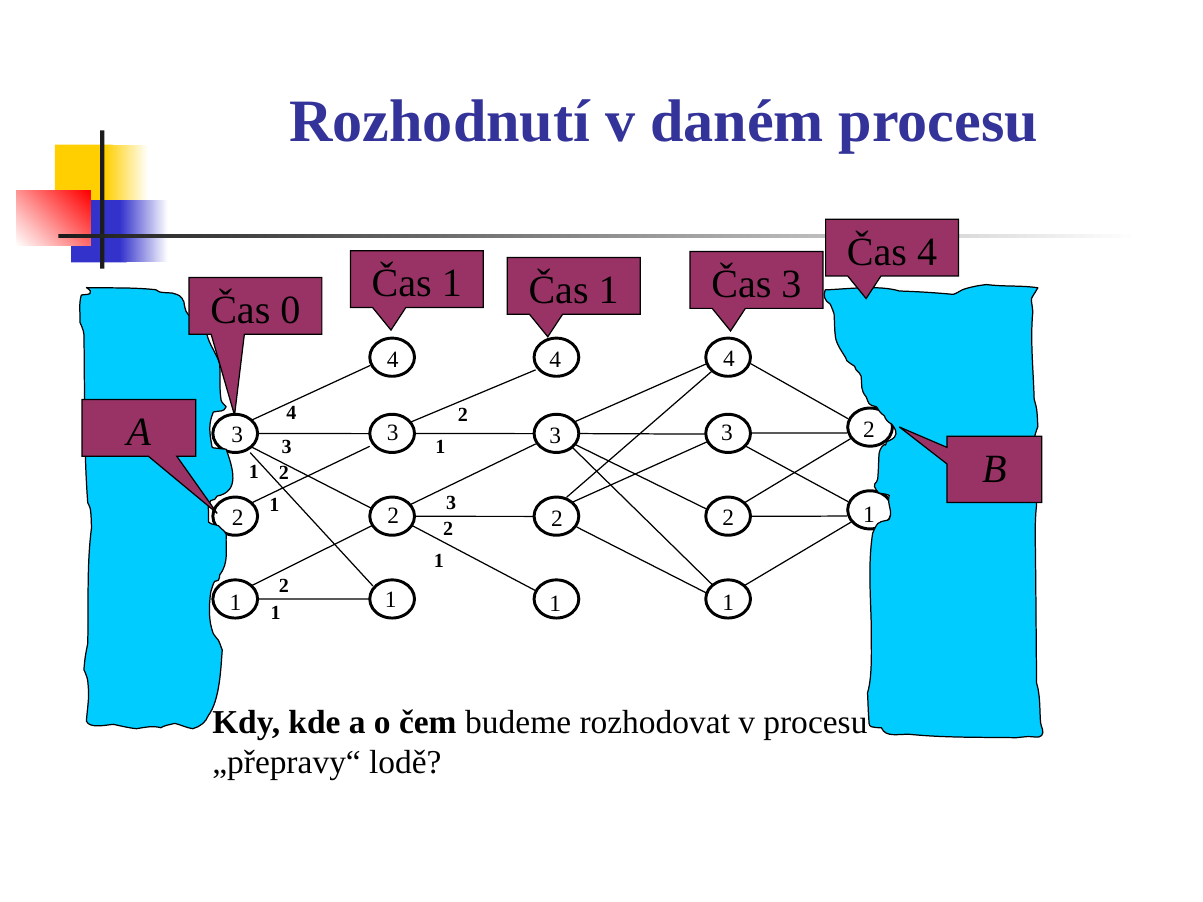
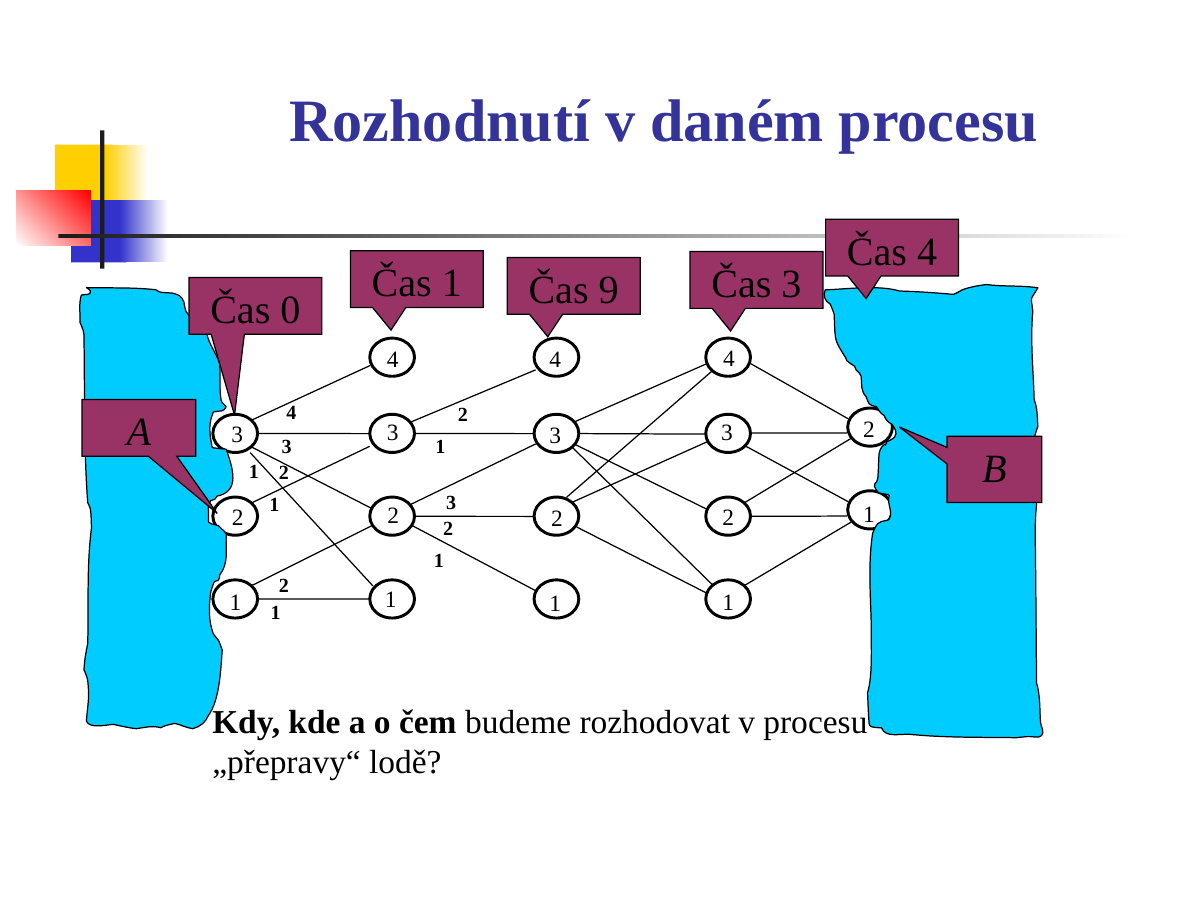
1 Čas 1: 1 -> 9
